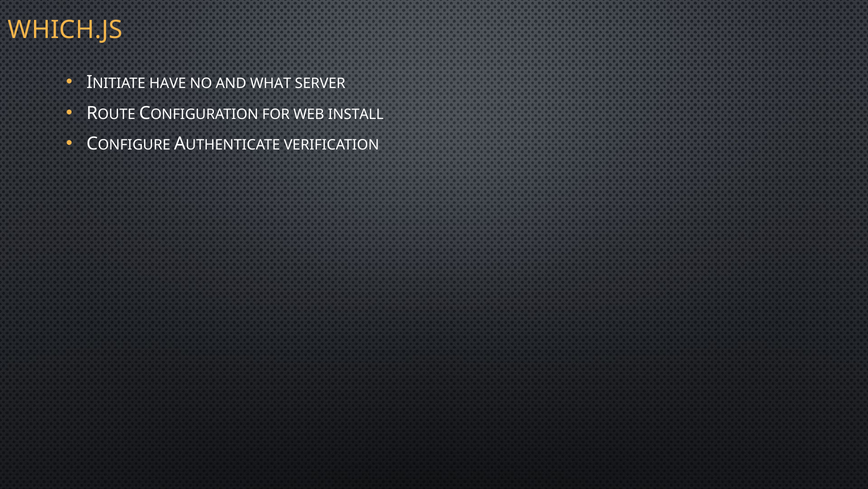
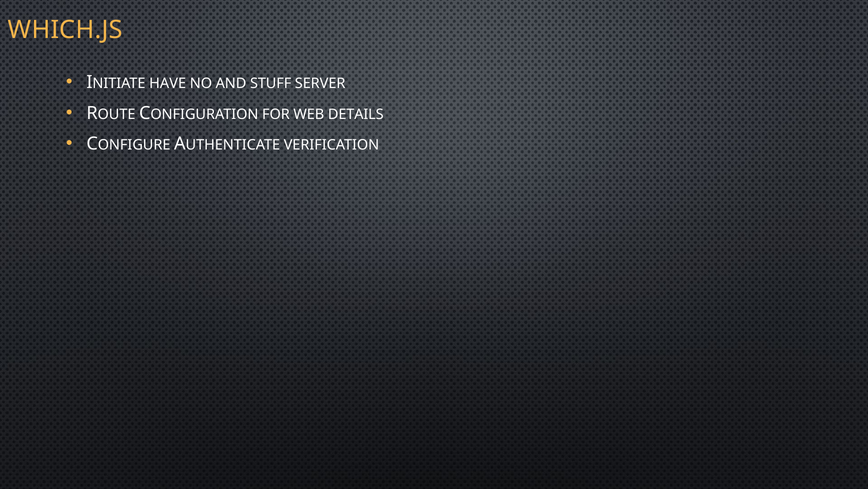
WHAT: WHAT -> STUFF
INSTALL: INSTALL -> DETAILS
